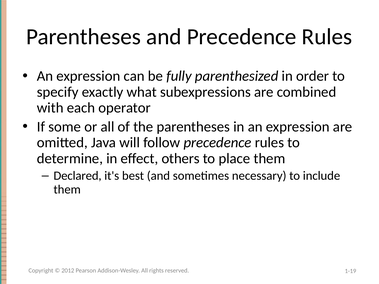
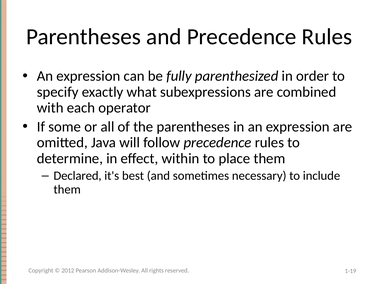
others: others -> within
